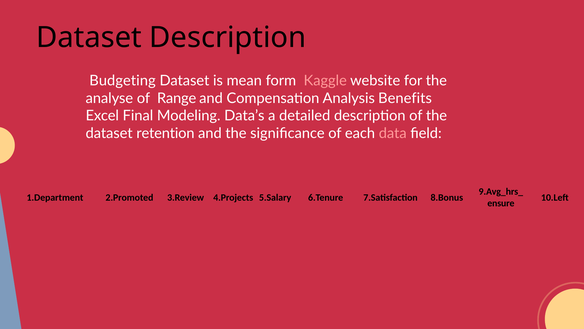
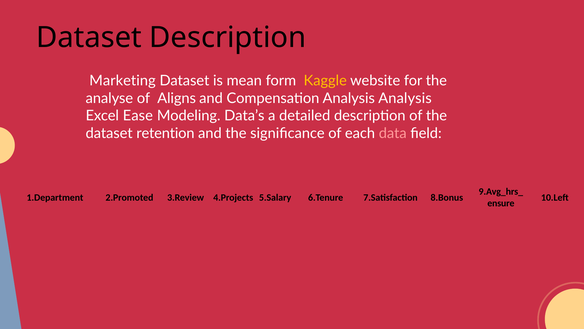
Budgeting: Budgeting -> Marketing
Kaggle colour: pink -> yellow
Range: Range -> Aligns
Analysis Benefits: Benefits -> Analysis
Final: Final -> Ease
